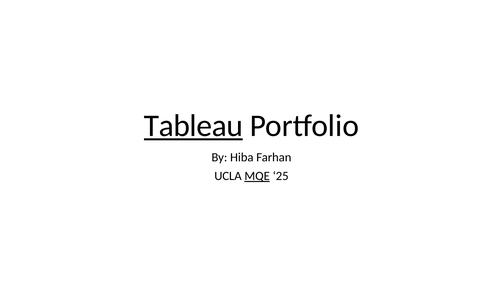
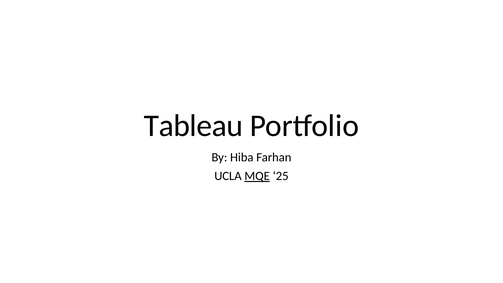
Tableau underline: present -> none
